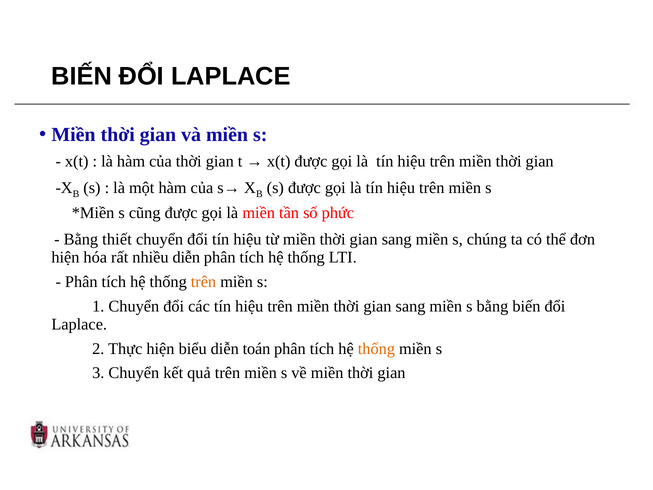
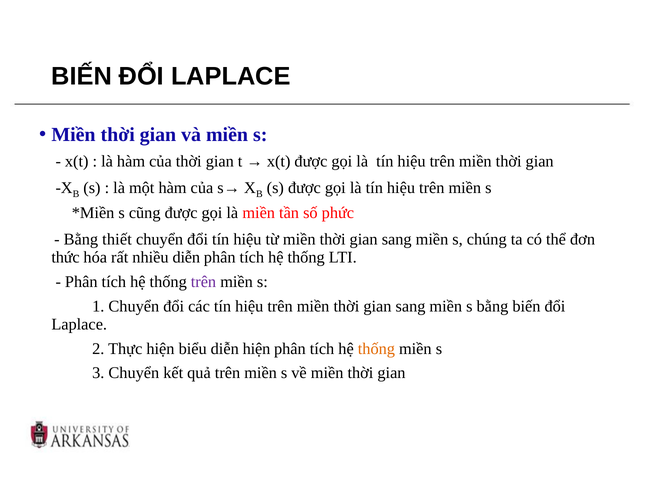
hiện at (65, 257): hiện -> thức
trên at (203, 282) colour: orange -> purple
diễn toán: toán -> hiện
